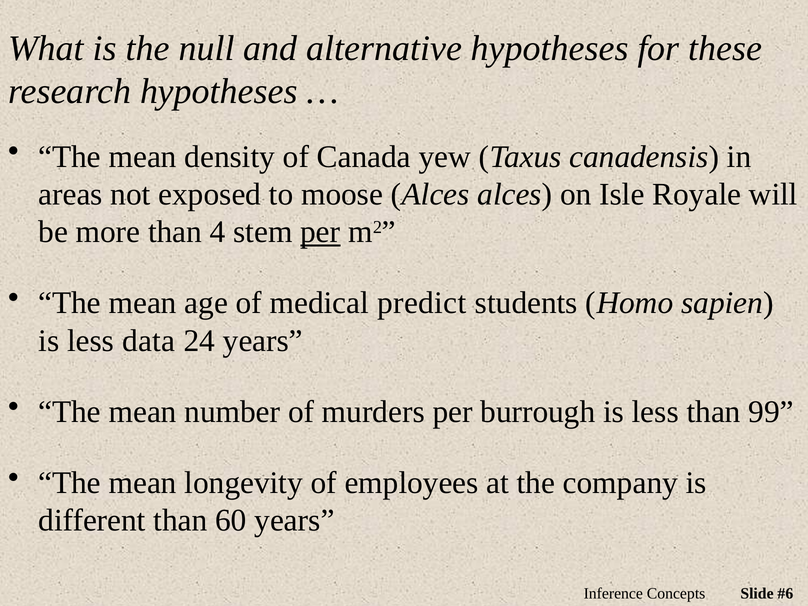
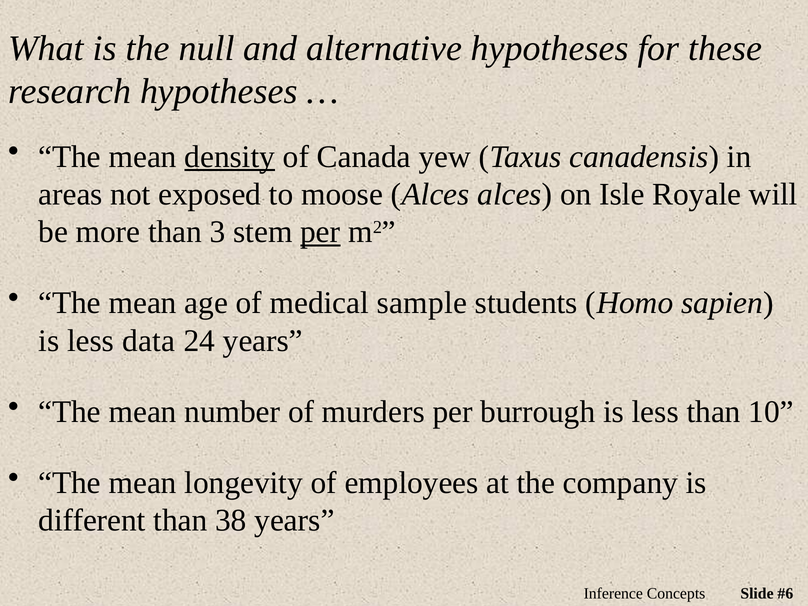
density underline: none -> present
4: 4 -> 3
predict: predict -> sample
99: 99 -> 10
60: 60 -> 38
